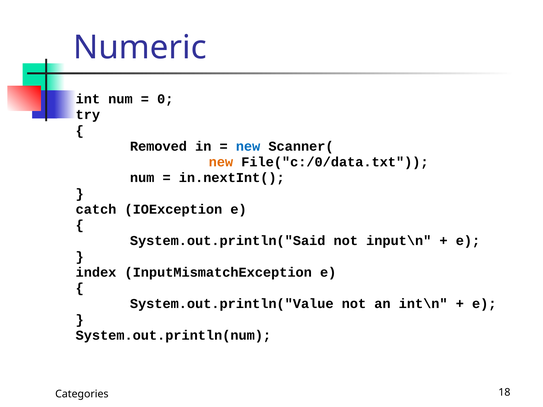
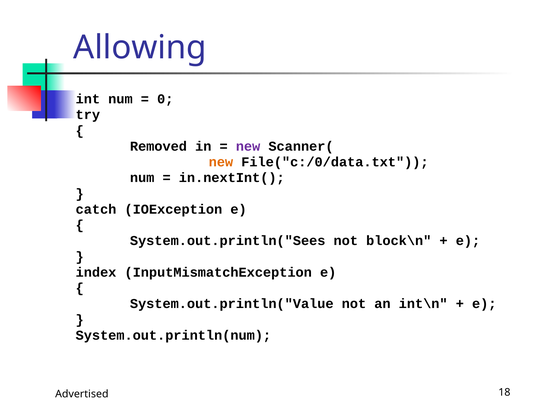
Numeric: Numeric -> Allowing
new at (248, 146) colour: blue -> purple
System.out.println("Said: System.out.println("Said -> System.out.println("Sees
input\n: input\n -> block\n
Categories: Categories -> Advertised
